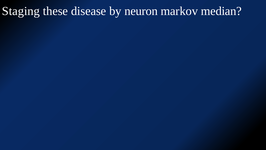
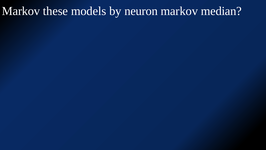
Staging at (21, 11): Staging -> Markov
disease: disease -> models
